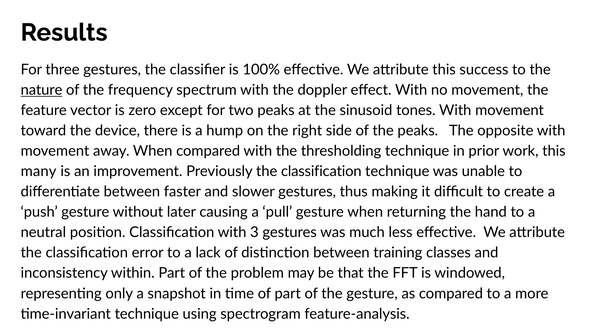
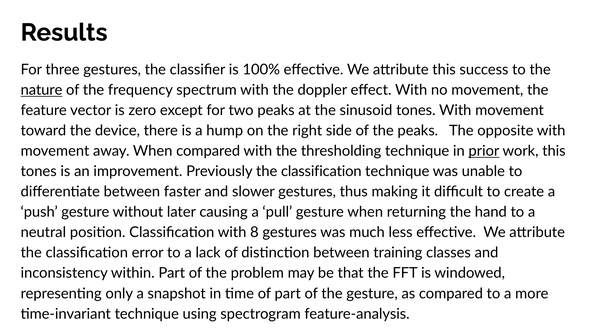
prior underline: none -> present
many at (39, 171): many -> tones
3: 3 -> 8
